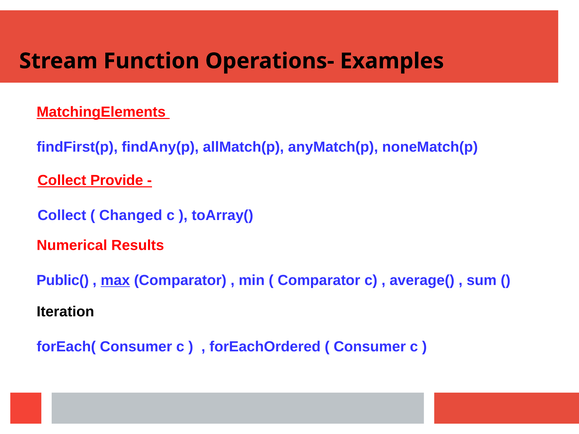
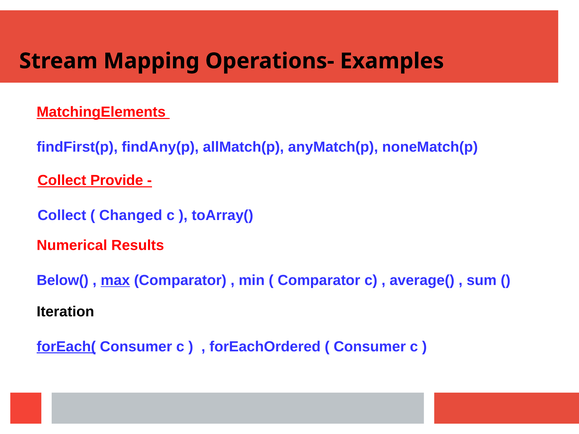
Function: Function -> Mapping
Public(: Public( -> Below(
forEach( underline: none -> present
